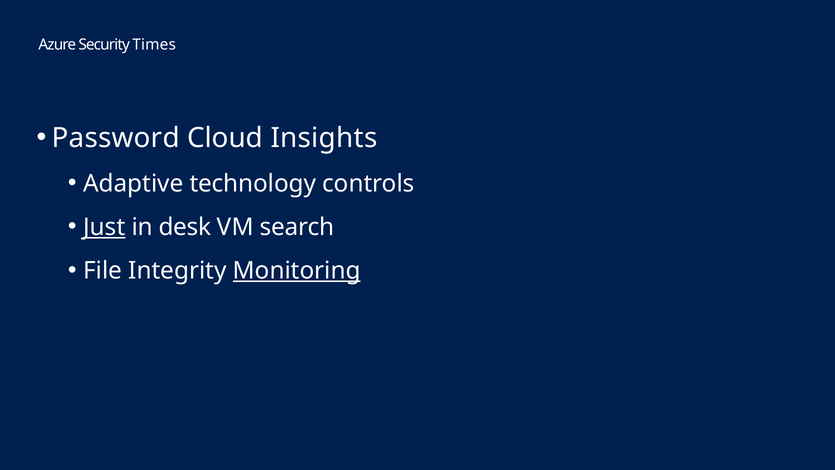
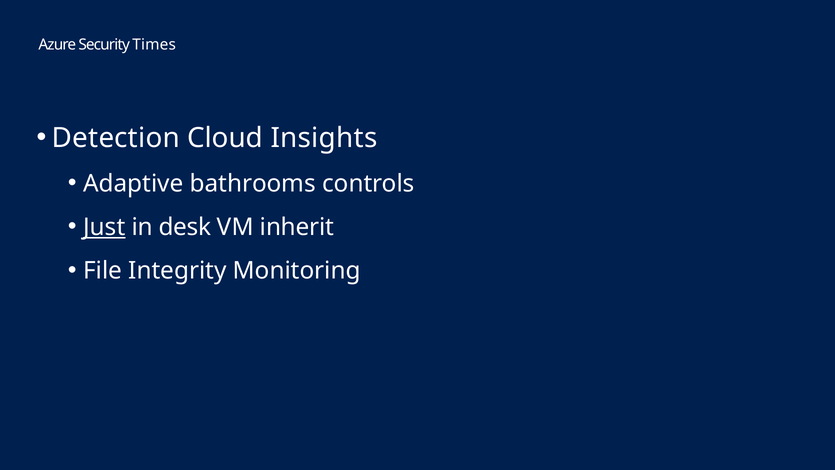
Password: Password -> Detection
technology: technology -> bathrooms
search: search -> inherit
Monitoring underline: present -> none
